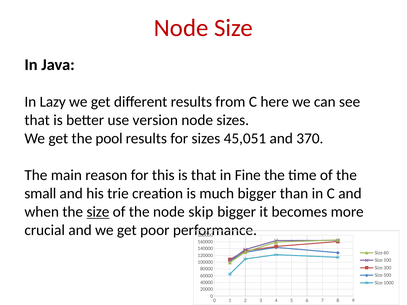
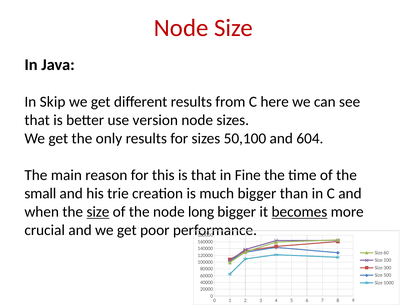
Lazy: Lazy -> Skip
pool: pool -> only
45,051: 45,051 -> 50,100
370: 370 -> 604
skip: skip -> long
becomes underline: none -> present
